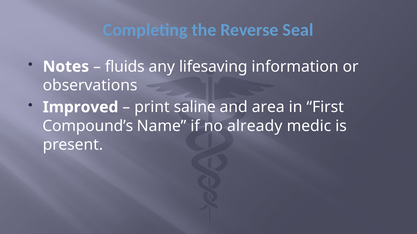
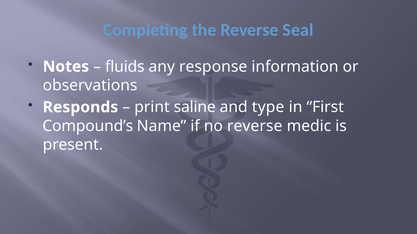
lifesaving: lifesaving -> response
Improved: Improved -> Responds
area: area -> type
no already: already -> reverse
